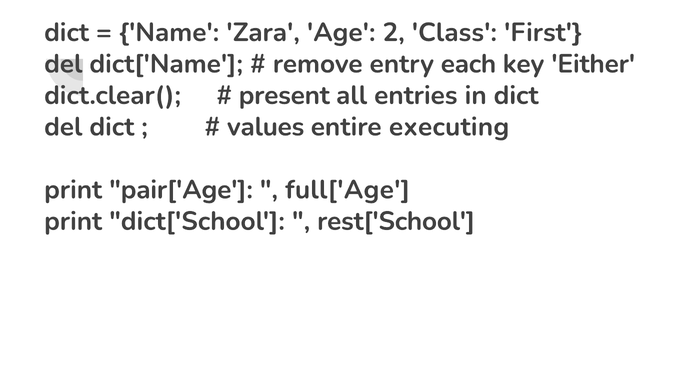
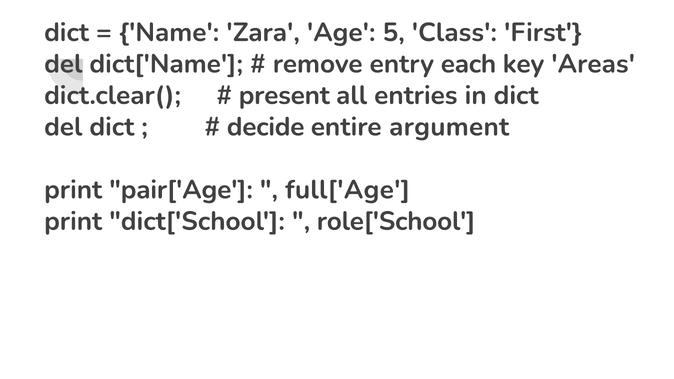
2: 2 -> 5
Either: Either -> Areas
values: values -> decide
executing: executing -> argument
rest['School: rest['School -> role['School
